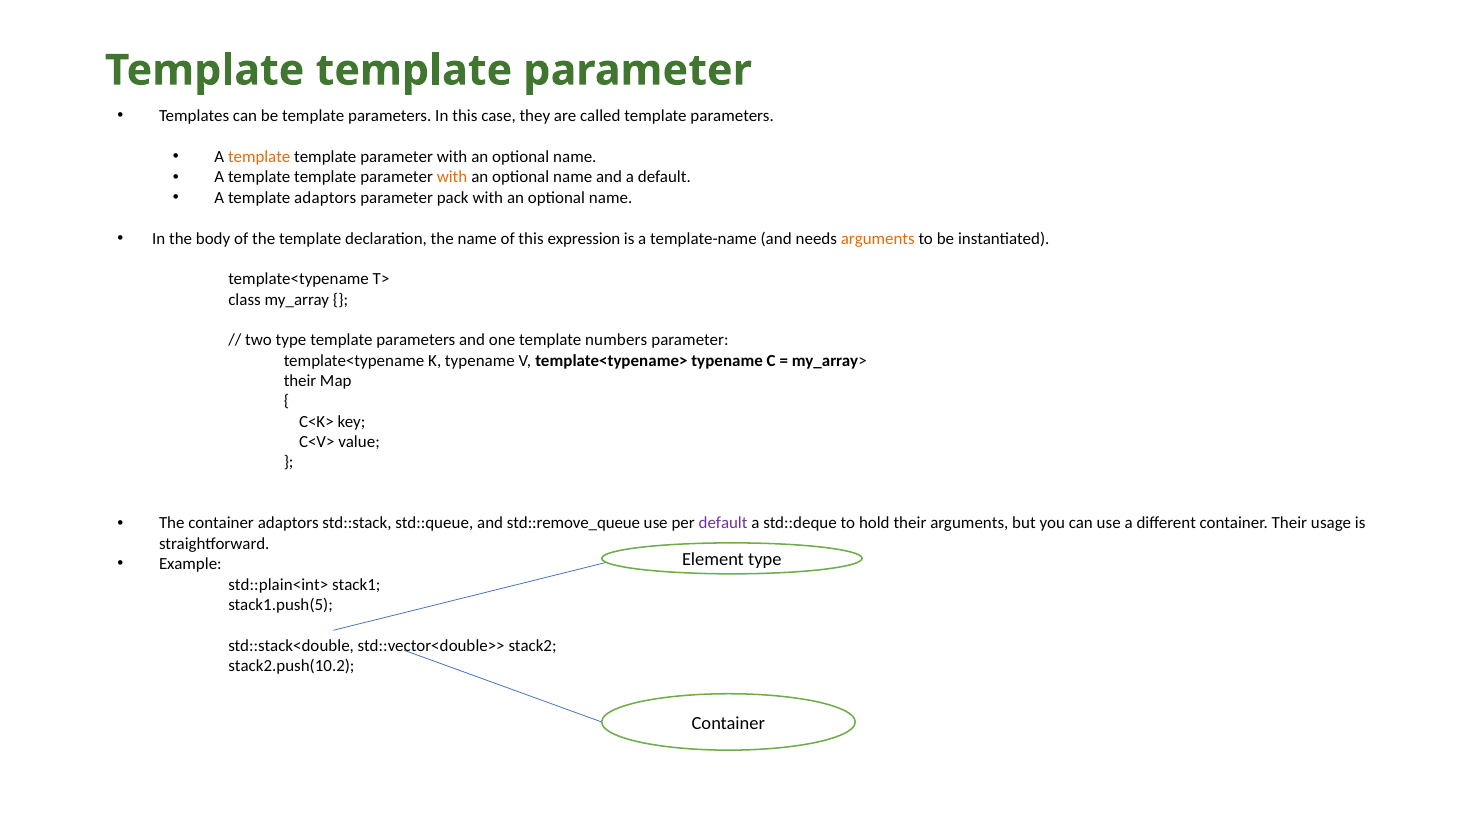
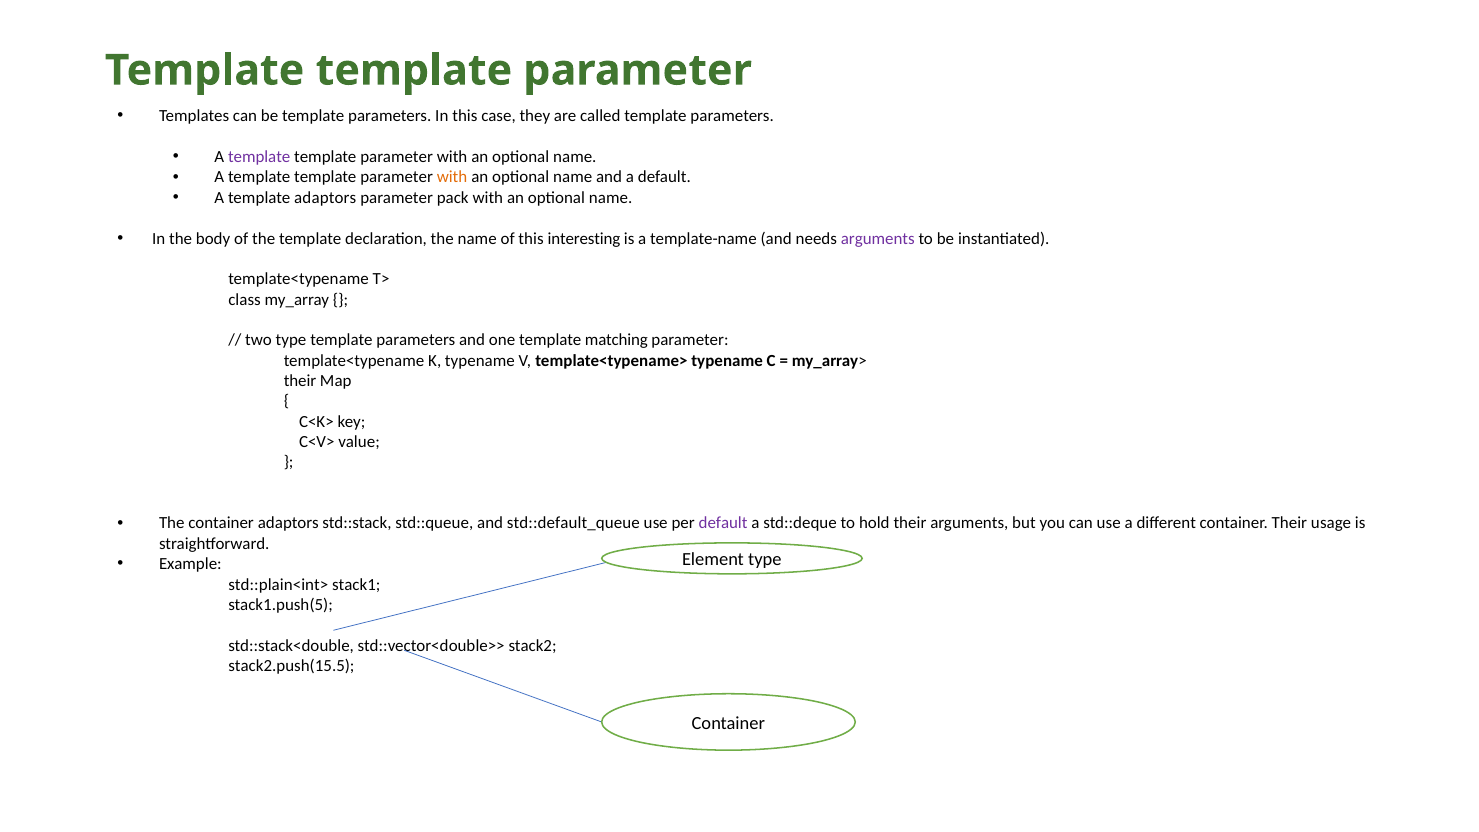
template at (259, 157) colour: orange -> purple
expression: expression -> interesting
arguments at (878, 238) colour: orange -> purple
numbers: numbers -> matching
std::remove_queue: std::remove_queue -> std::default_queue
stack2.push(10.2: stack2.push(10.2 -> stack2.push(15.5
